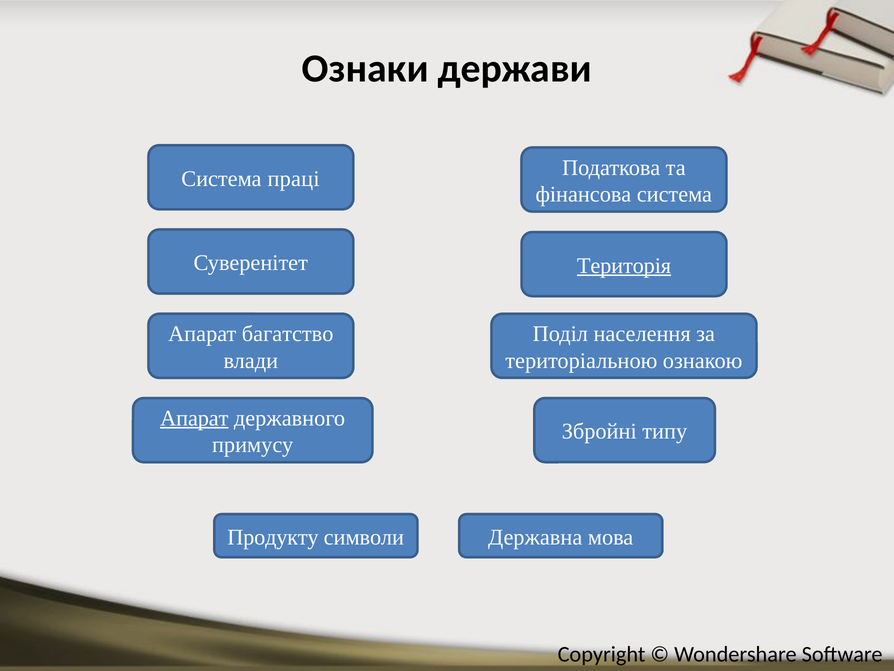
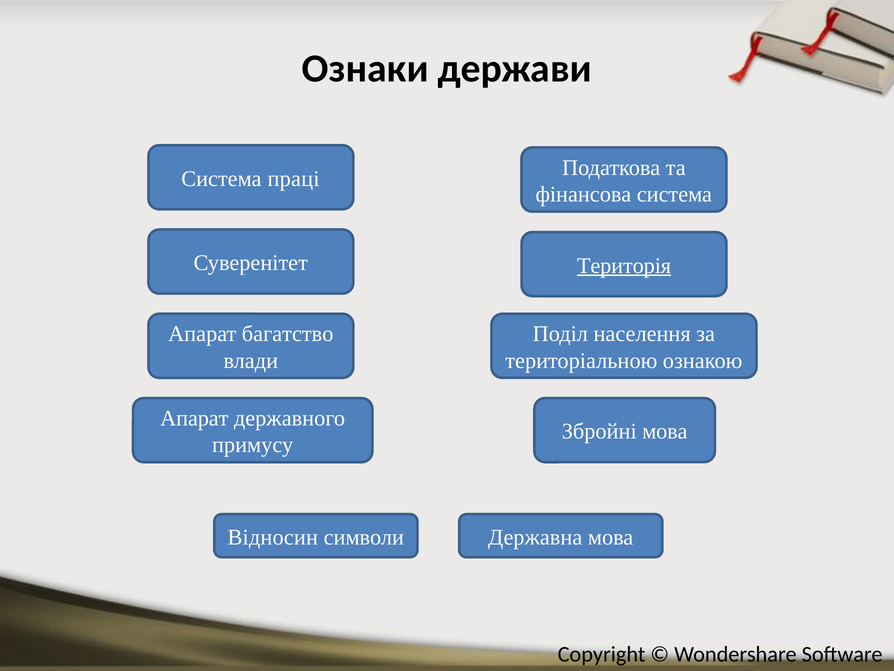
Апарат at (194, 418) underline: present -> none
Збройні типу: типу -> мова
Продукту: Продукту -> Відносин
